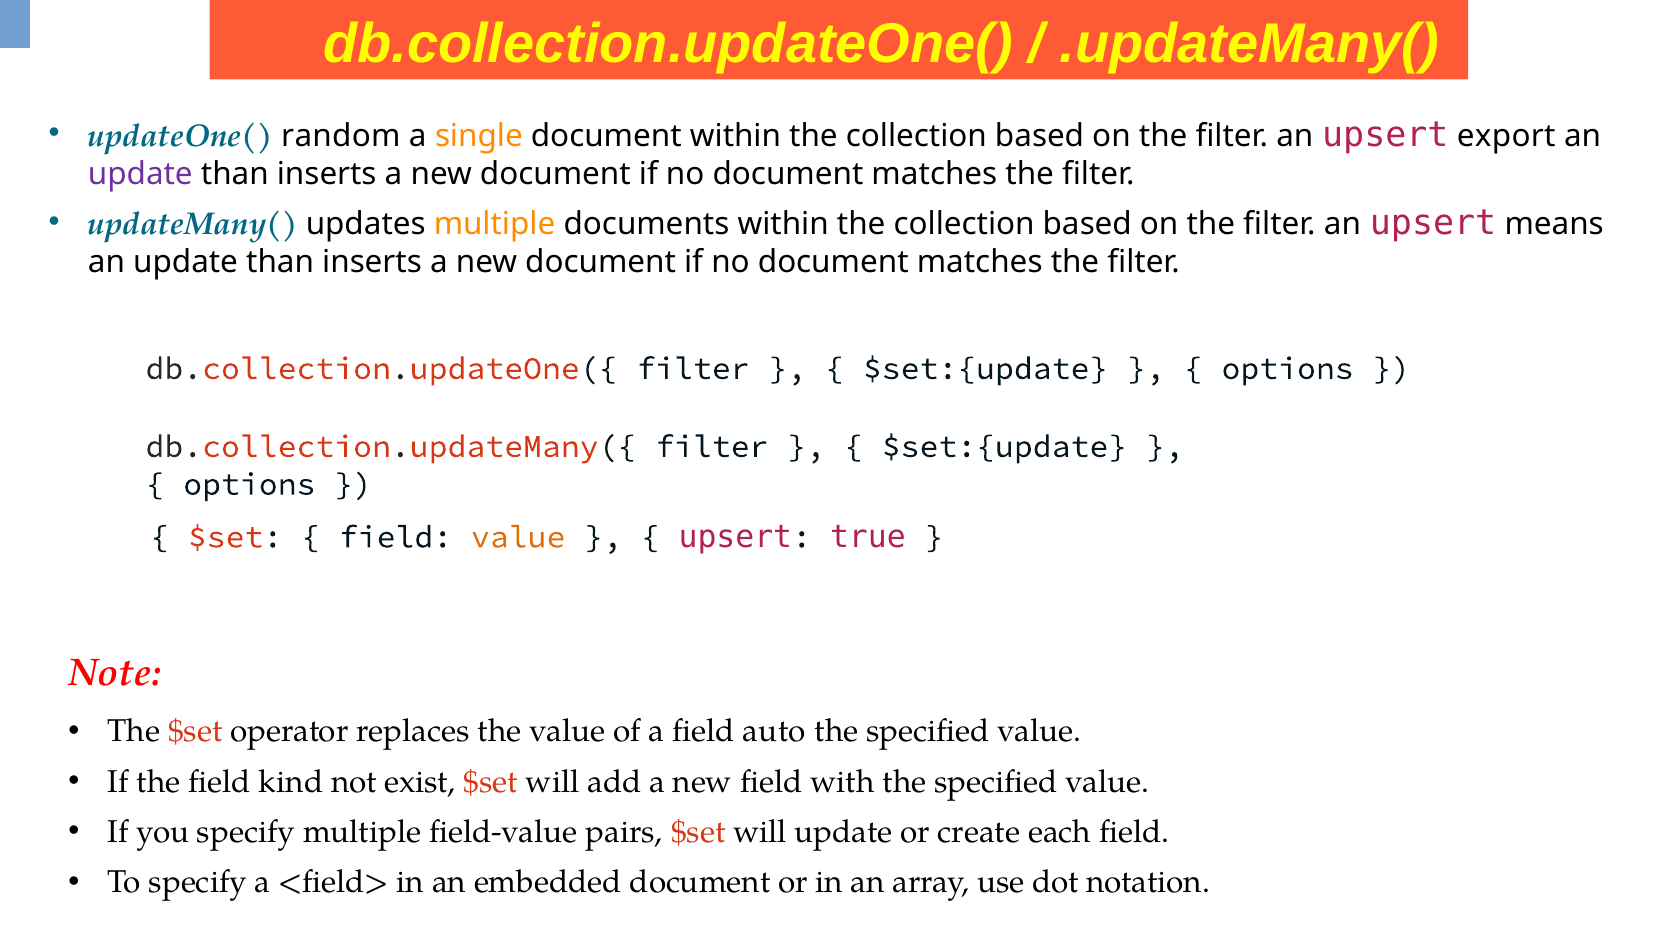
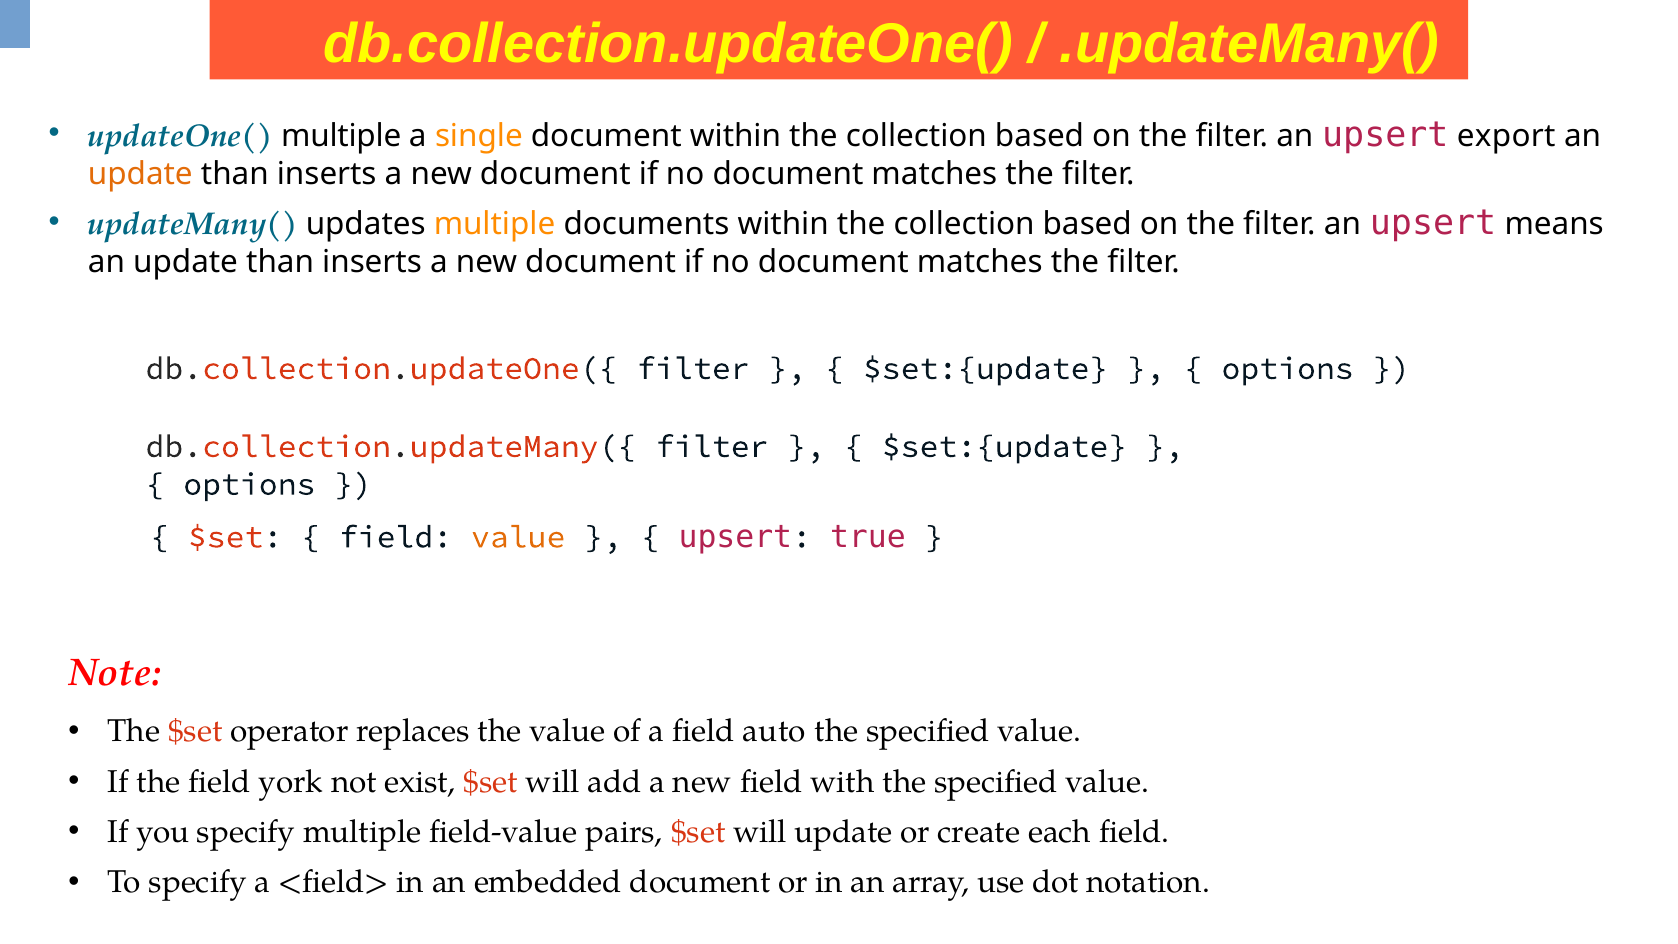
updateOne( random: random -> multiple
update at (140, 174) colour: purple -> orange
kind: kind -> york
